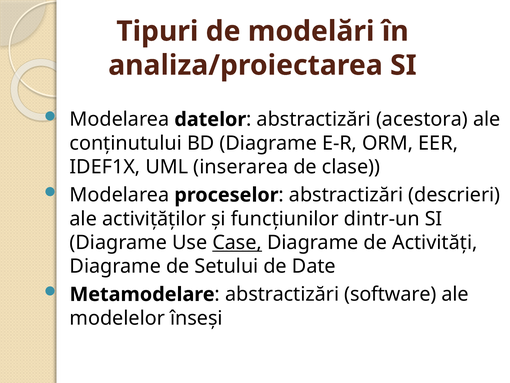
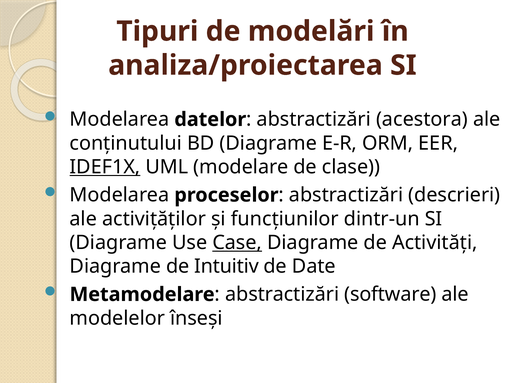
IDEF1X underline: none -> present
inserarea: inserarea -> modelare
Setului: Setului -> Intuitiv
